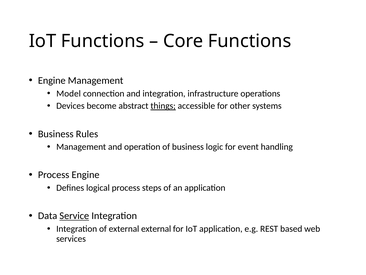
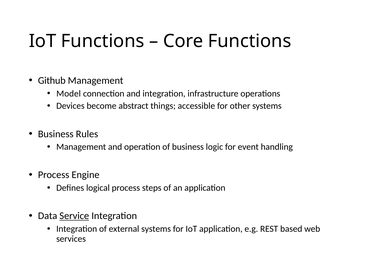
Engine at (52, 80): Engine -> Github
things underline: present -> none
external external: external -> systems
